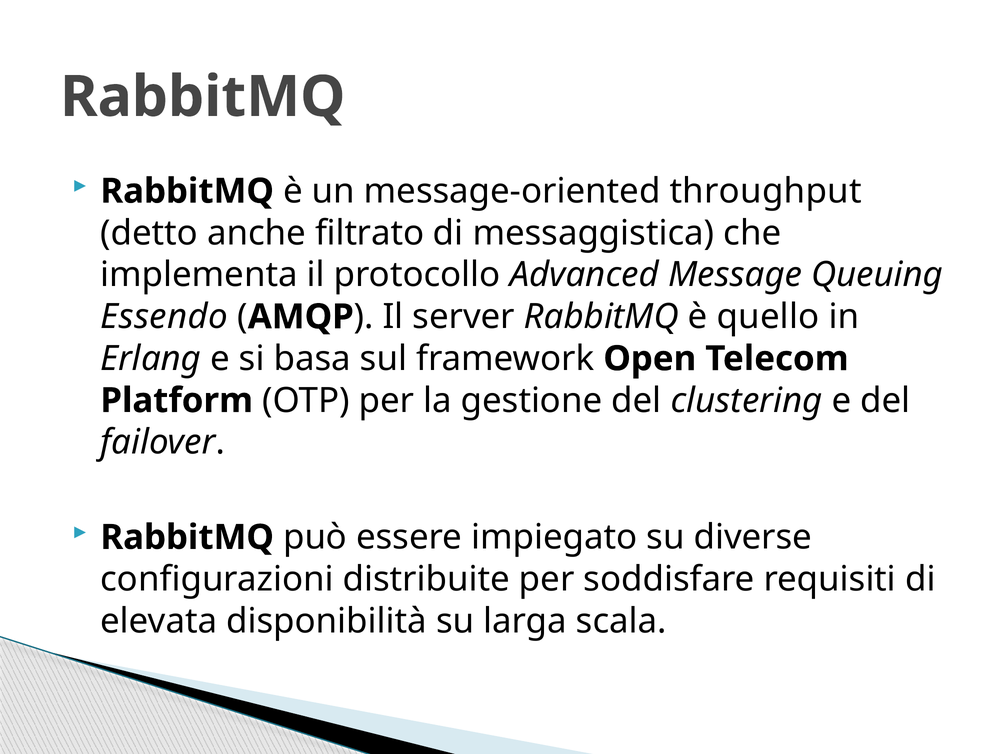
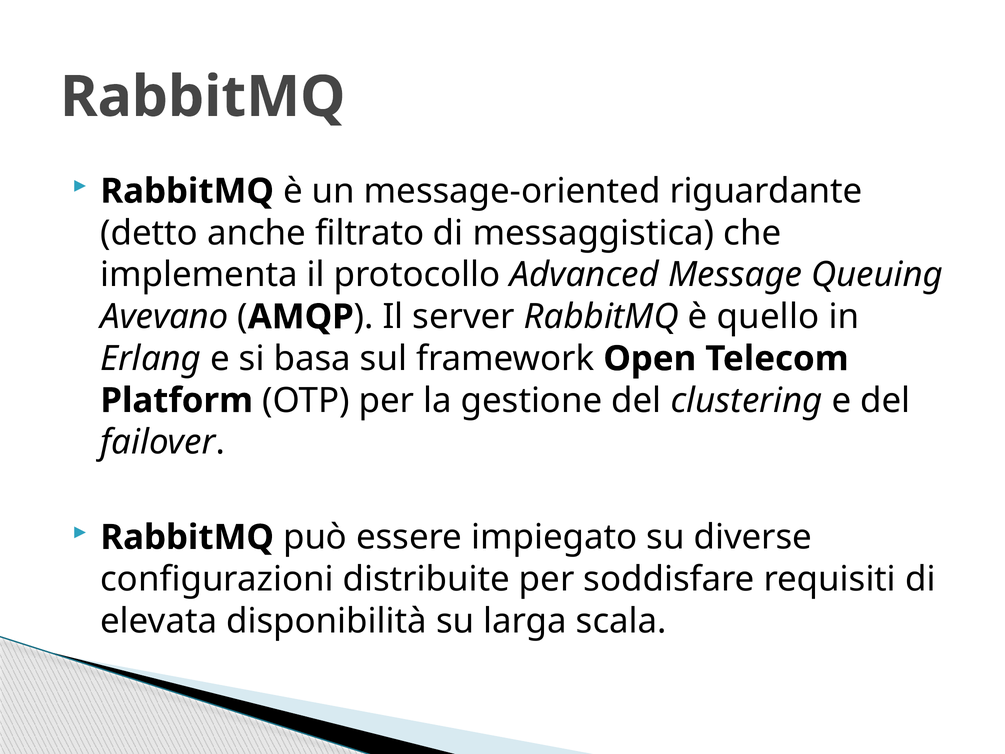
throughput: throughput -> riguardante
Essendo: Essendo -> Avevano
